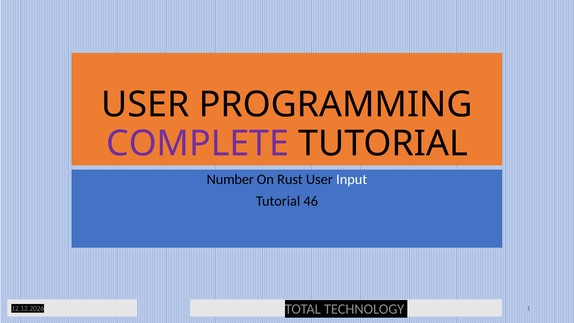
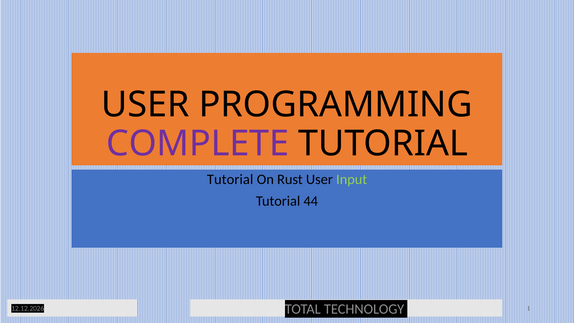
Number at (230, 179): Number -> Tutorial
Input colour: white -> light green
46: 46 -> 44
